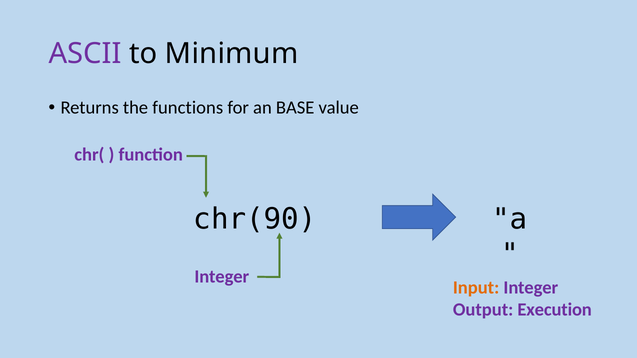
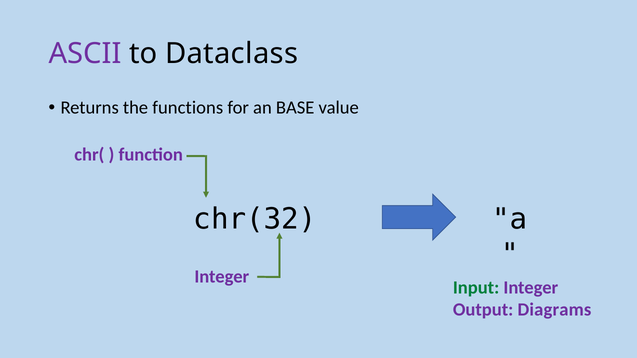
Minimum: Minimum -> Dataclass
chr(90: chr(90 -> chr(32
Input colour: orange -> green
Execution: Execution -> Diagrams
